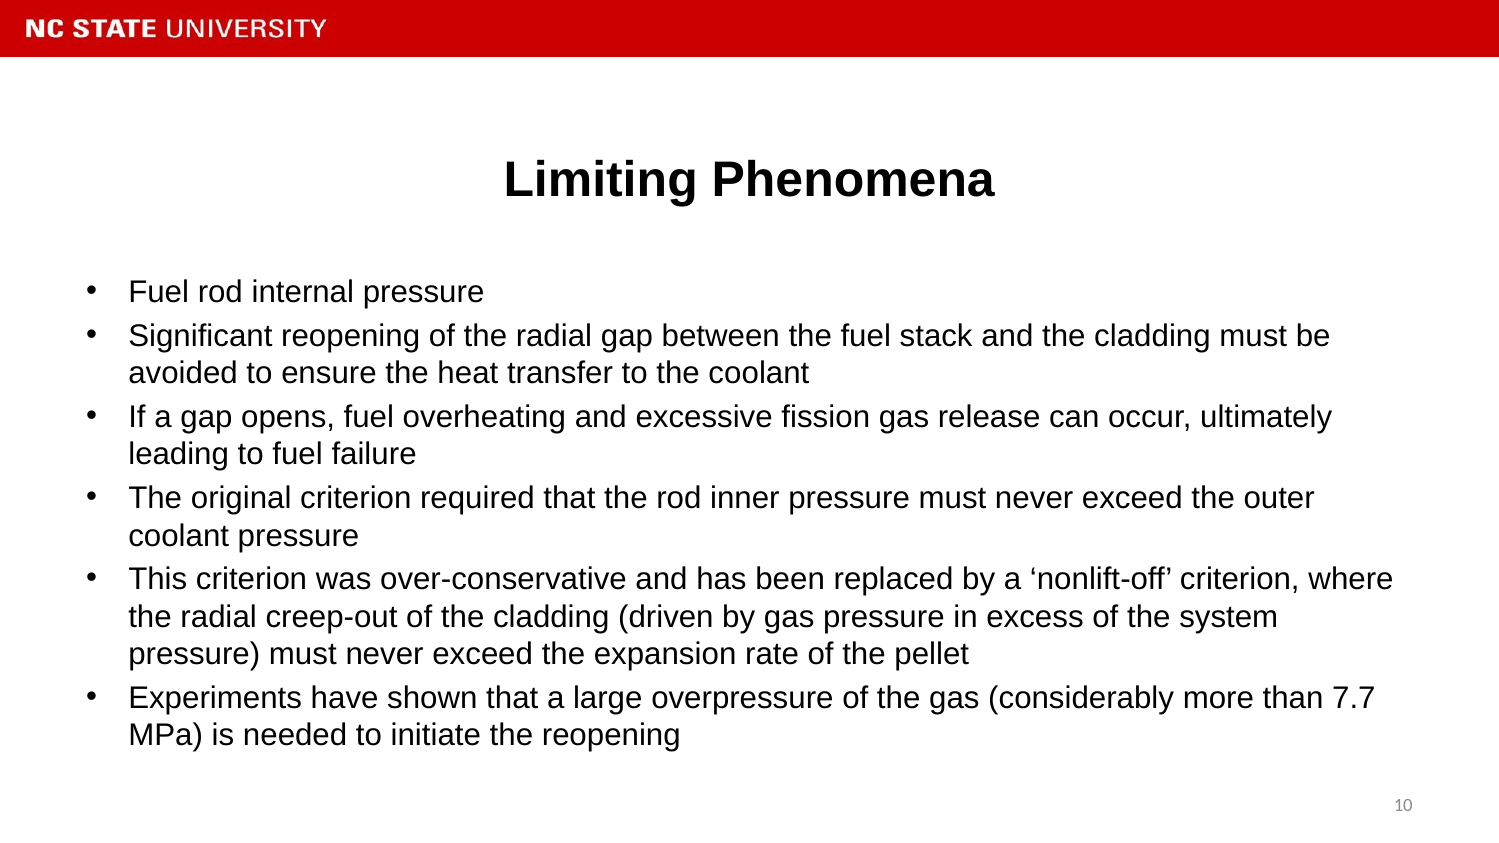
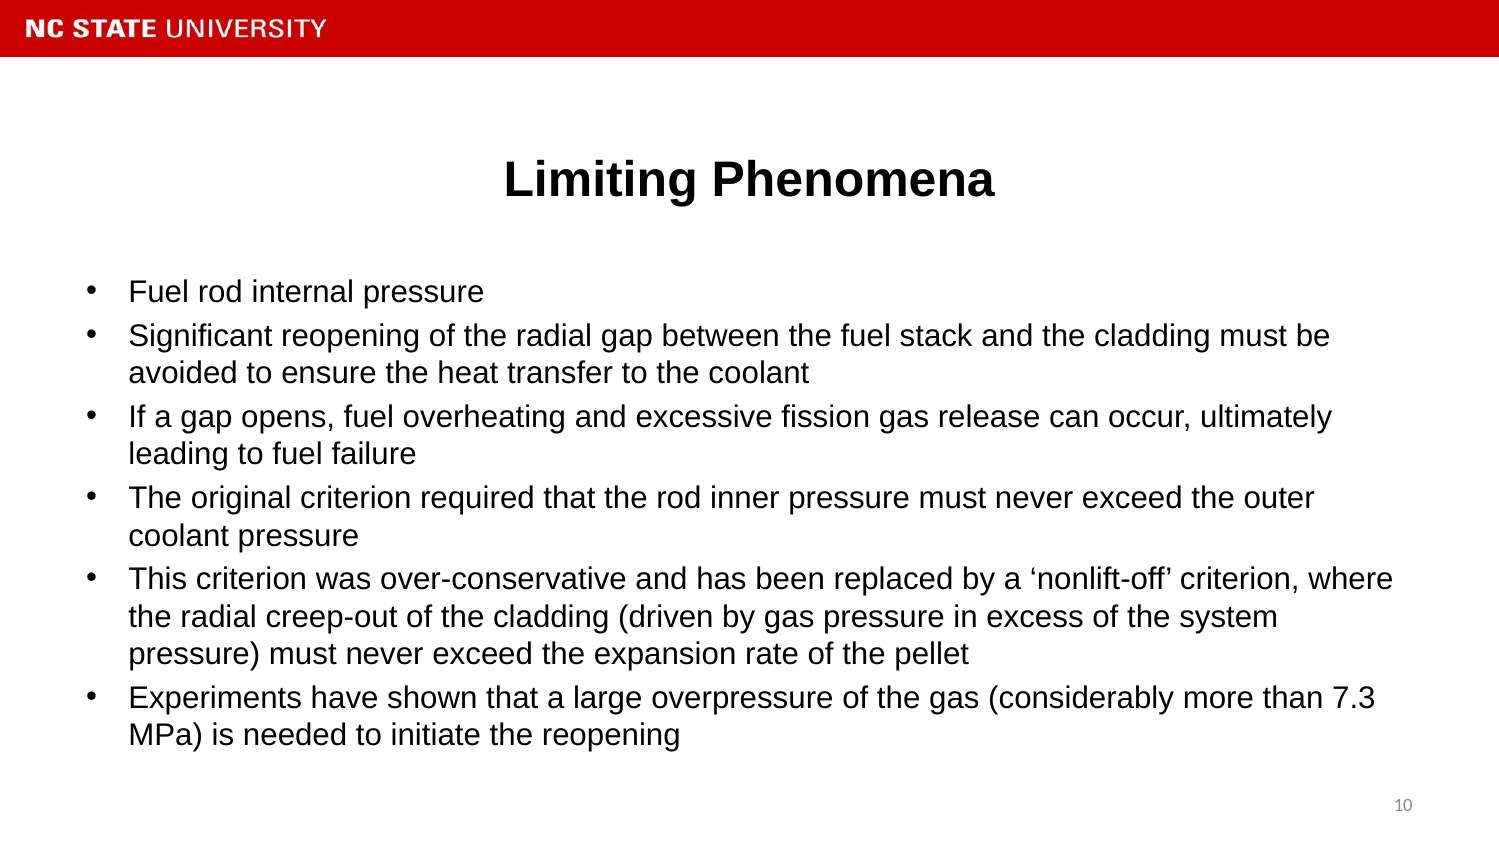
7.7: 7.7 -> 7.3
